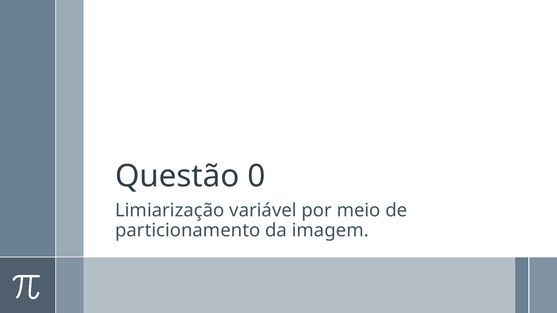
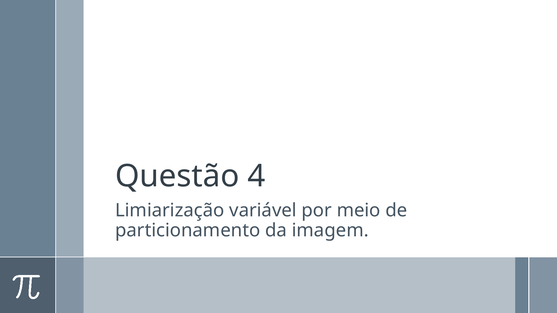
0: 0 -> 4
